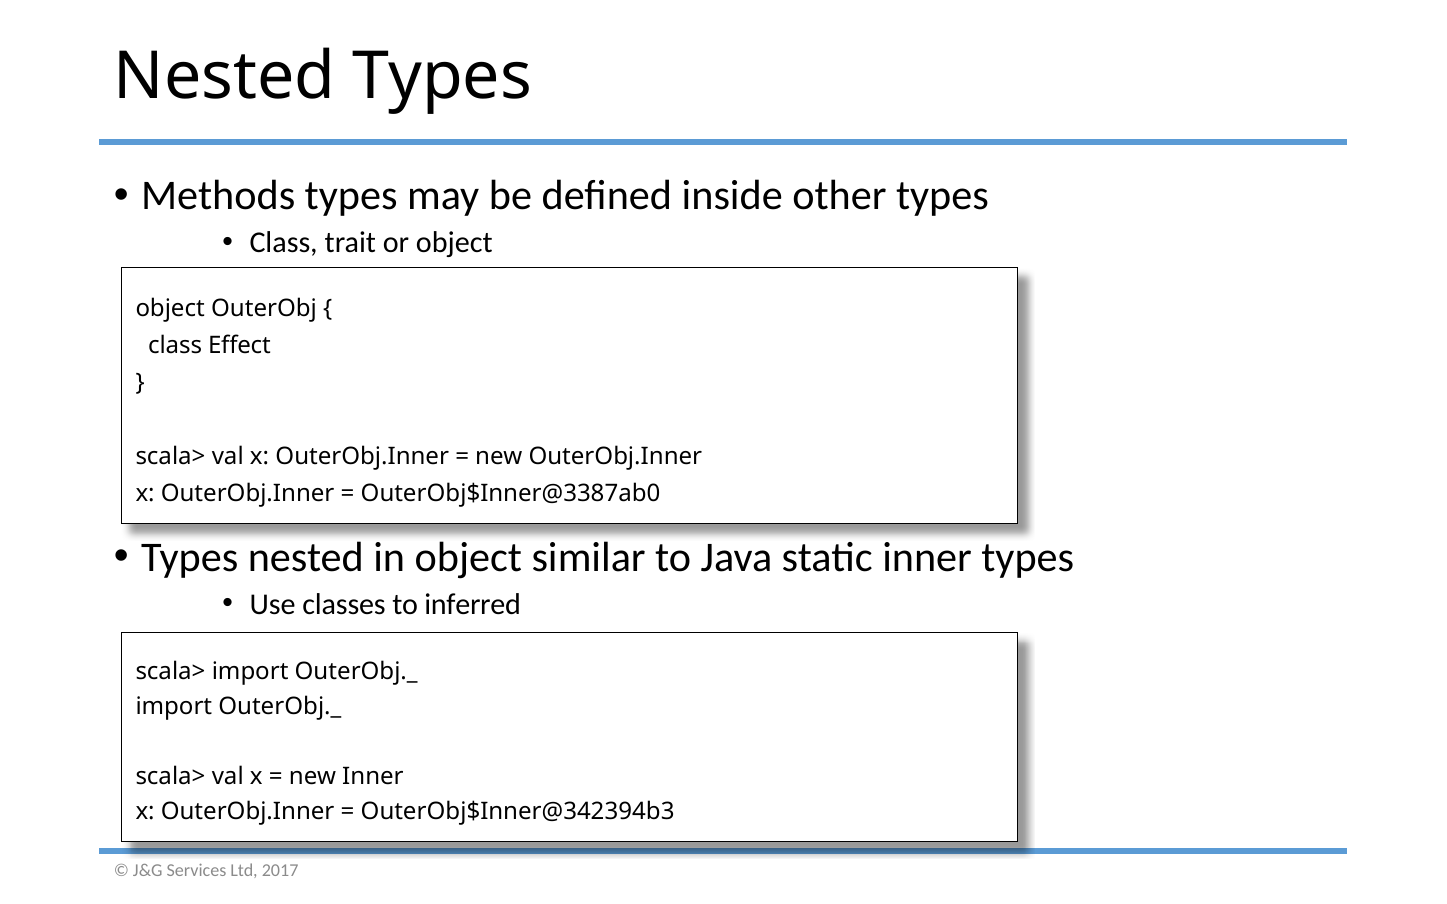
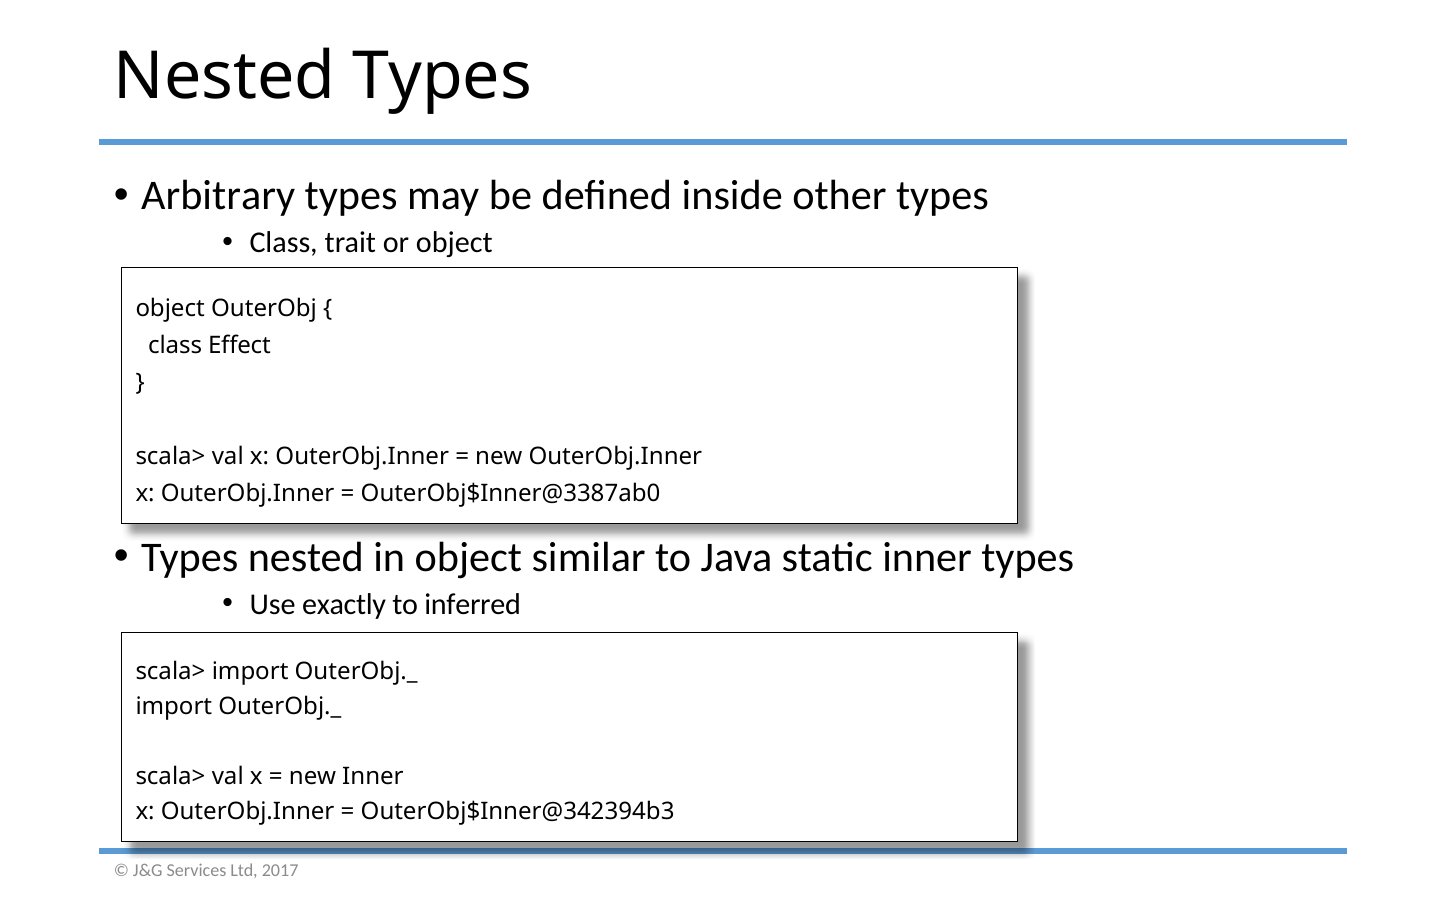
Methods: Methods -> Arbitrary
classes: classes -> exactly
